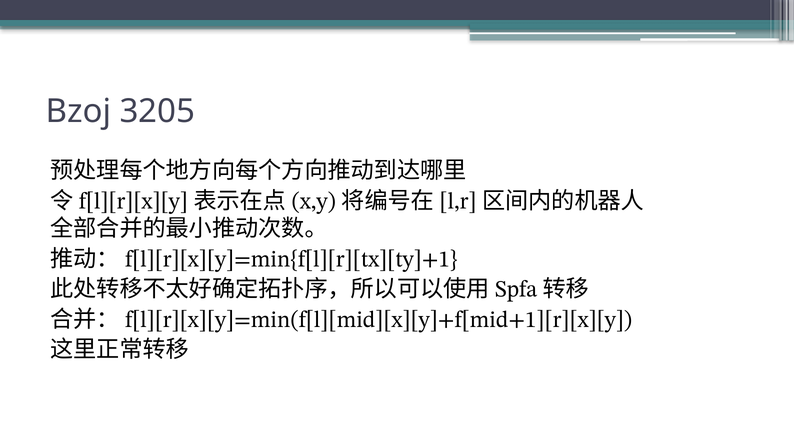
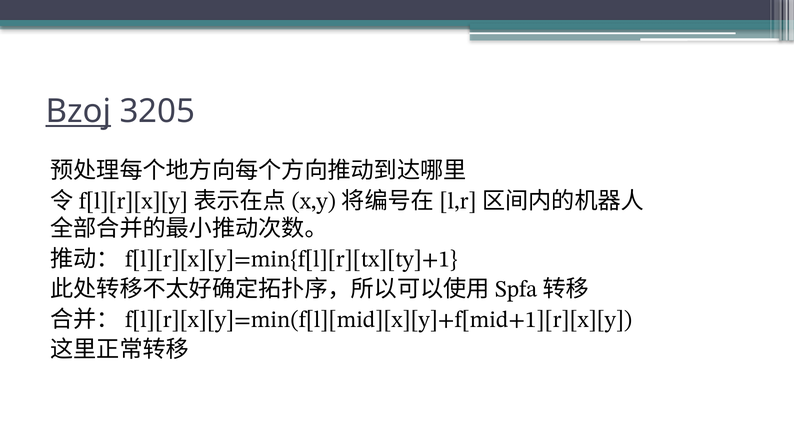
Bzoj underline: none -> present
